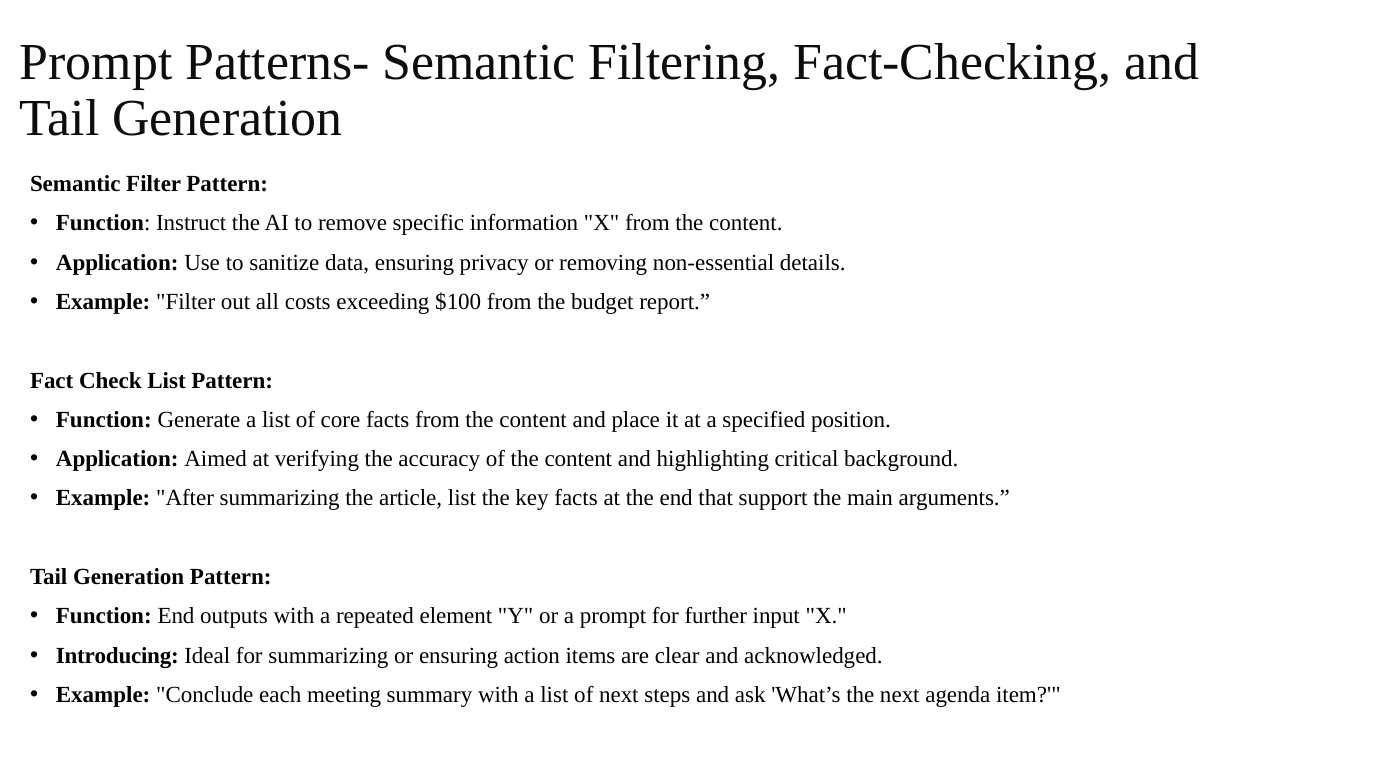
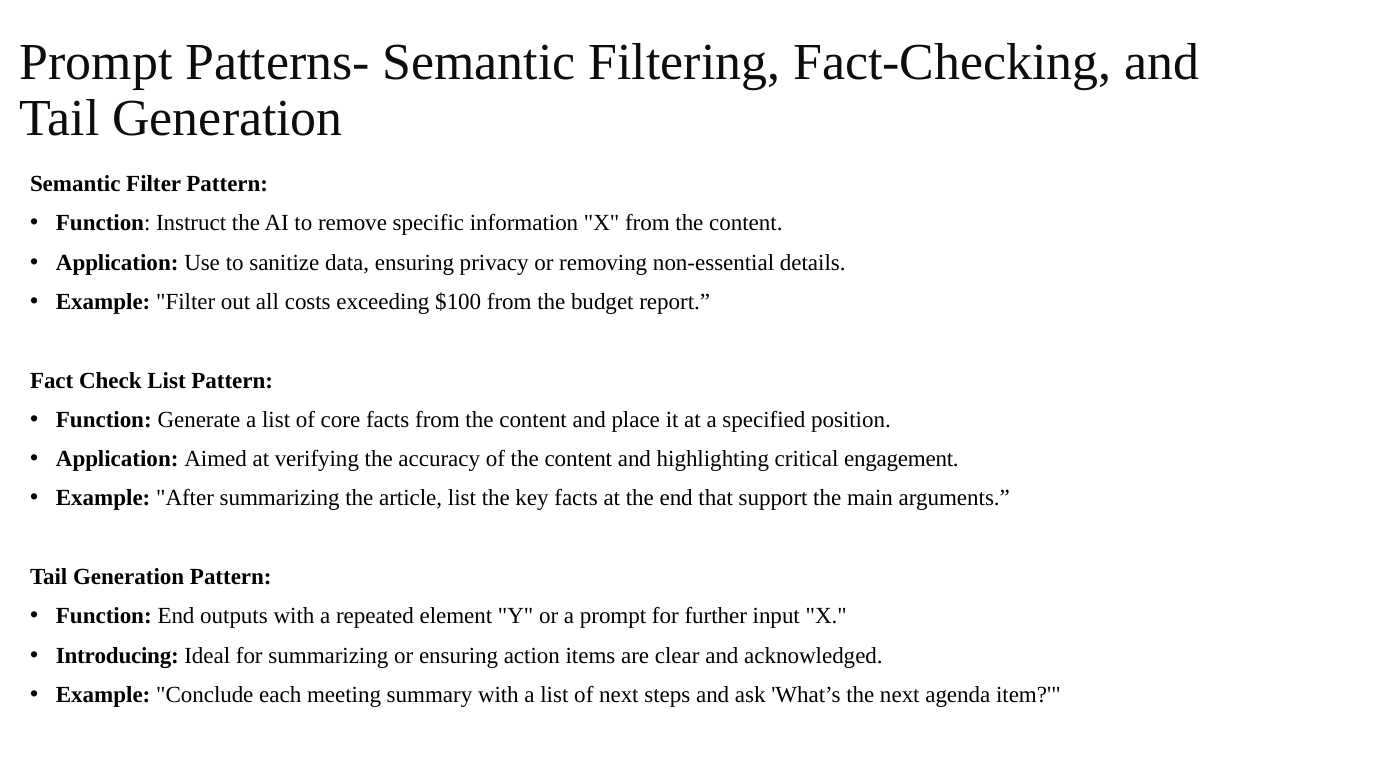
background: background -> engagement
